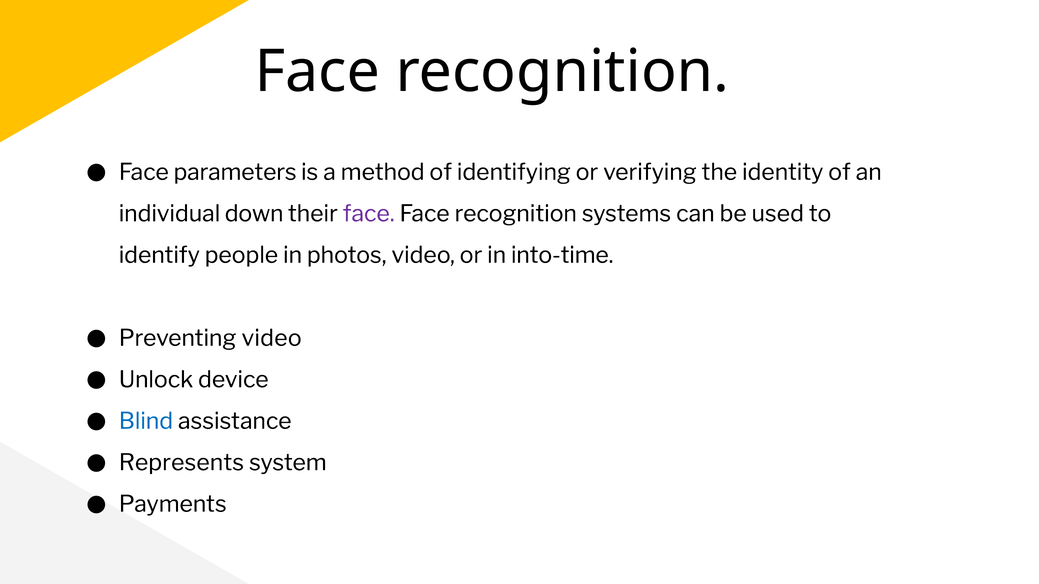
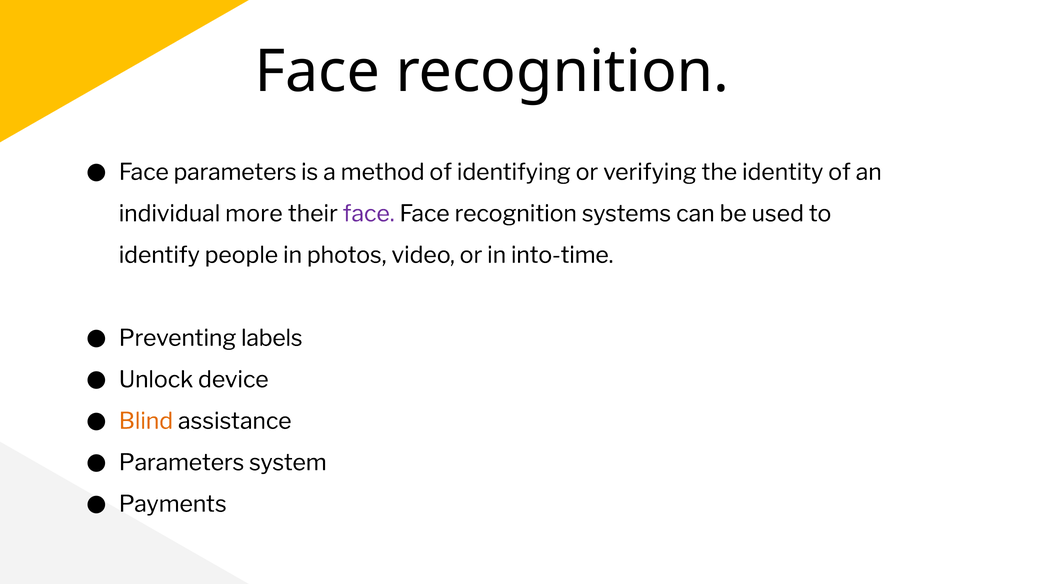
down: down -> more
Preventing video: video -> labels
Blind colour: blue -> orange
Represents at (181, 463): Represents -> Parameters
